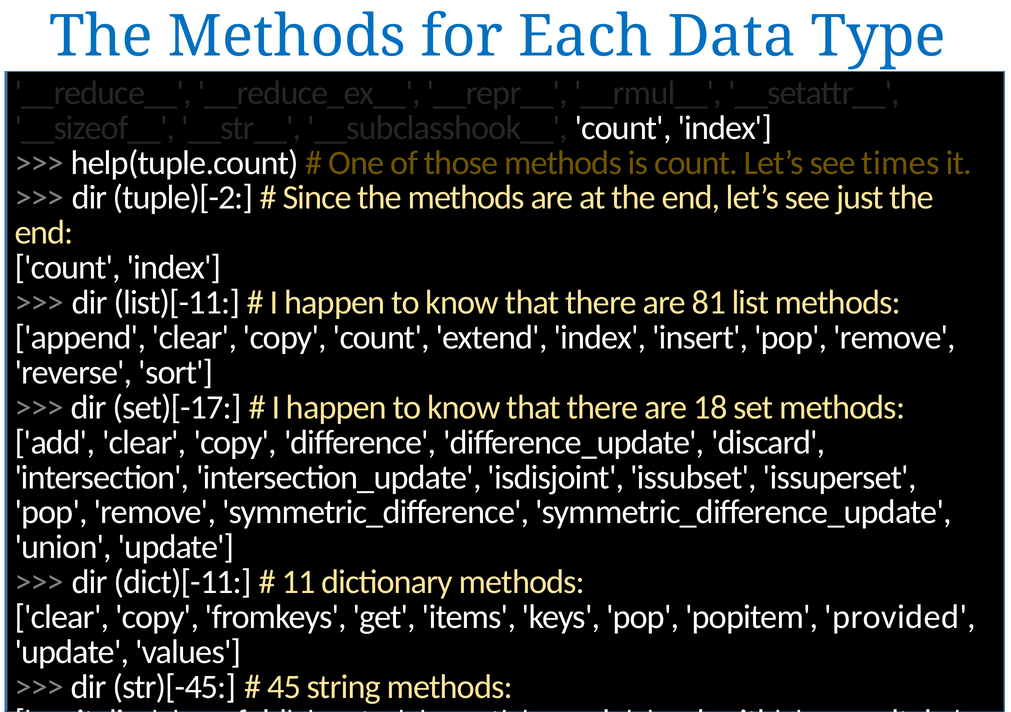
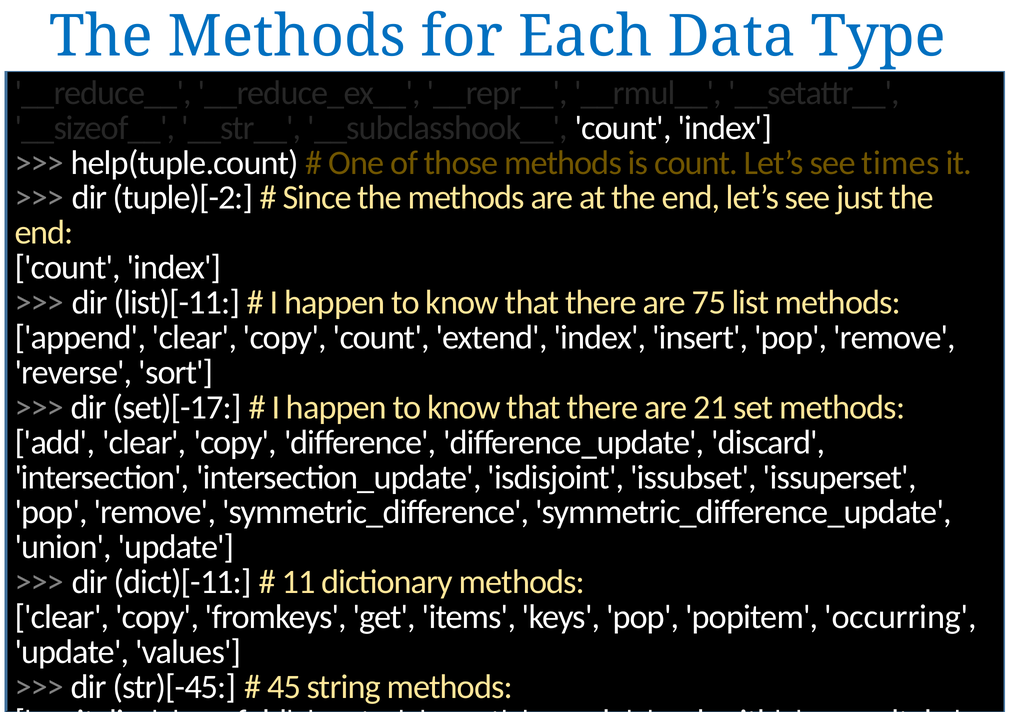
81: 81 -> 75
18: 18 -> 21
provided: provided -> occurring
